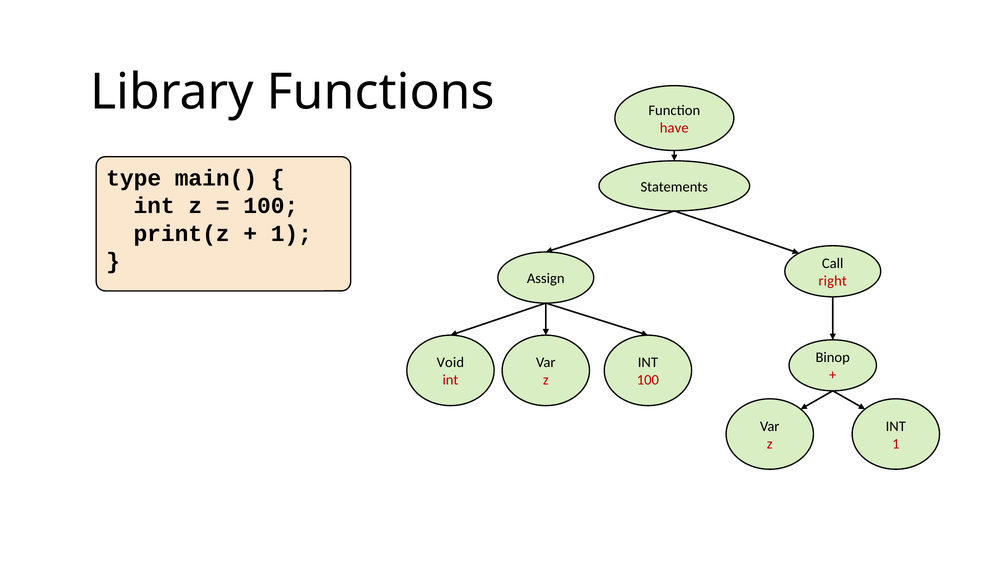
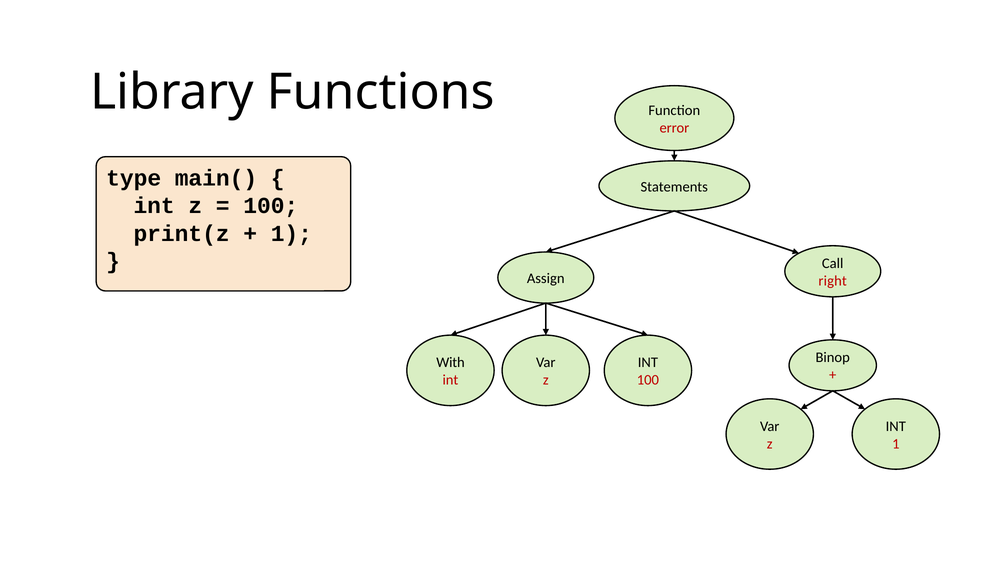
have: have -> error
Void: Void -> With
